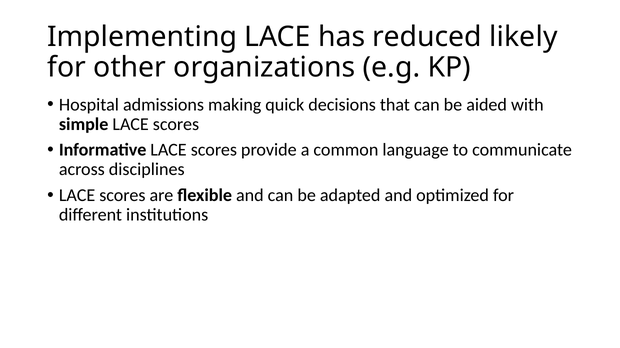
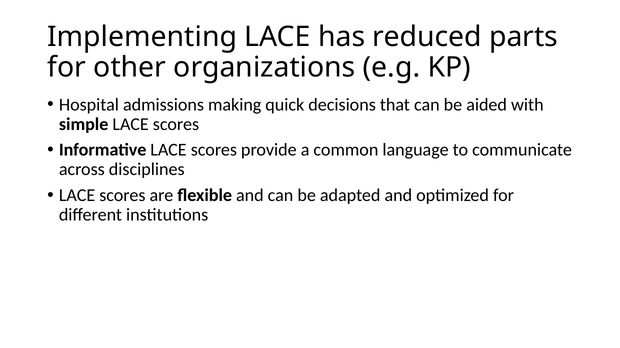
likely: likely -> parts
